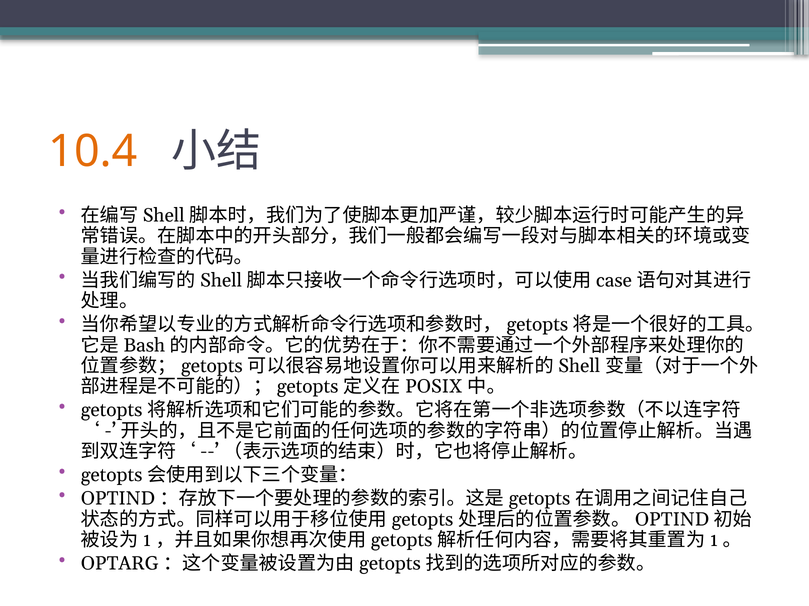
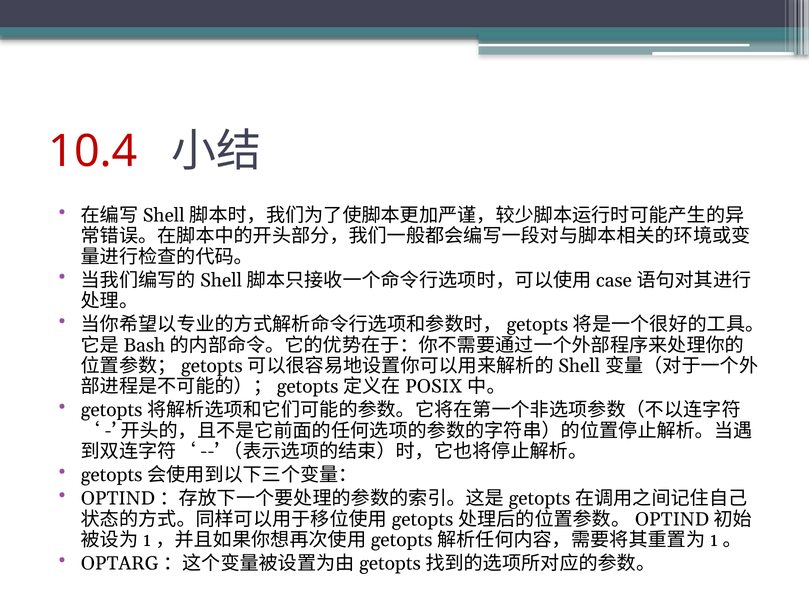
10.4 colour: orange -> red
